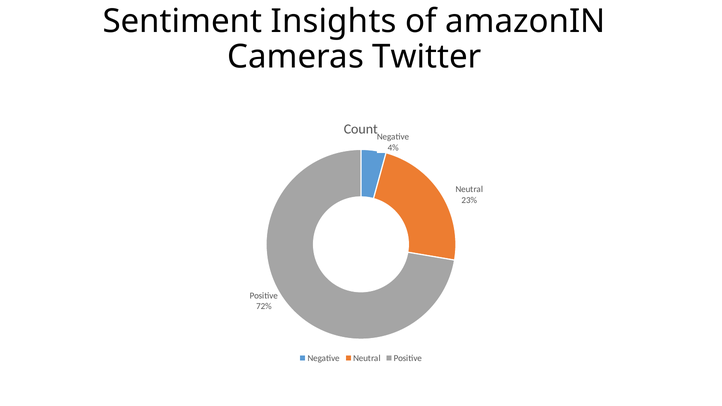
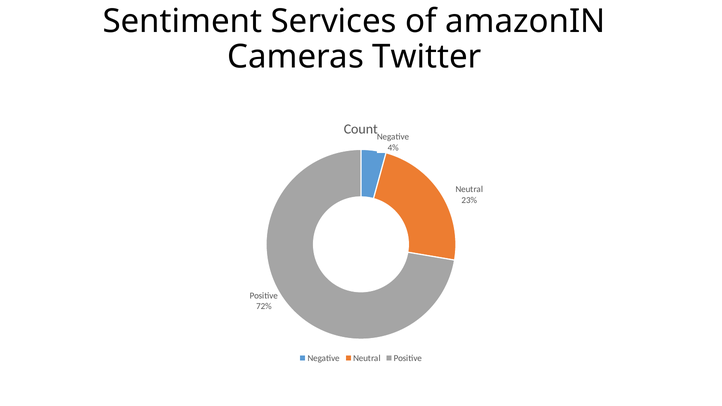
Insights: Insights -> Services
